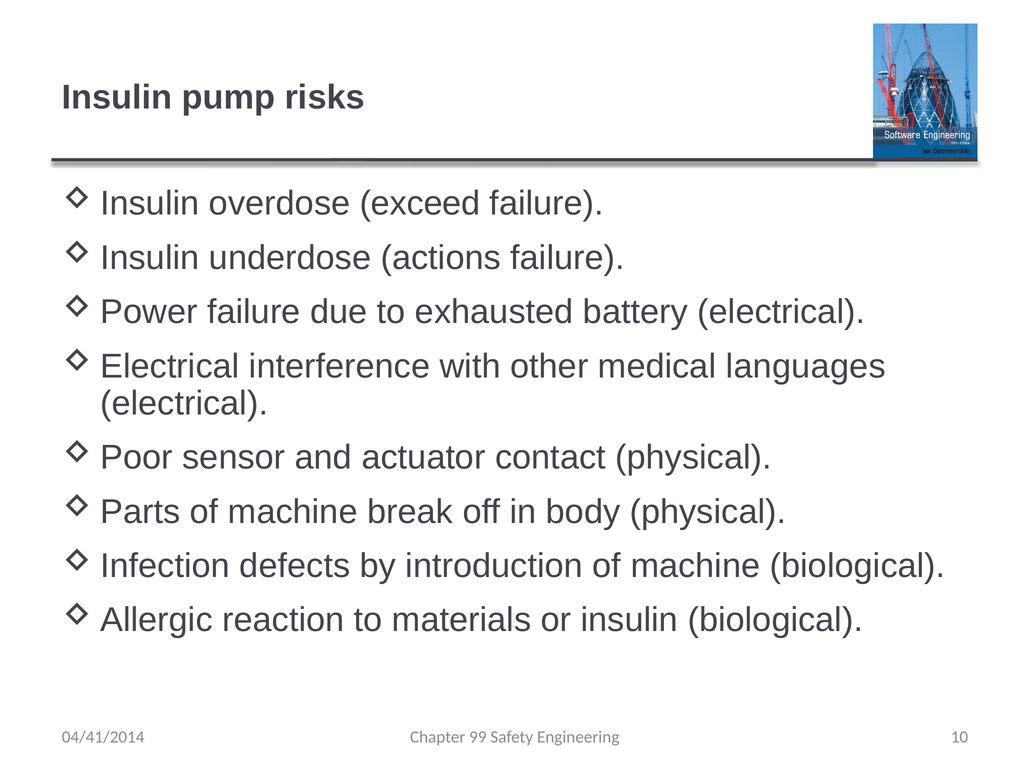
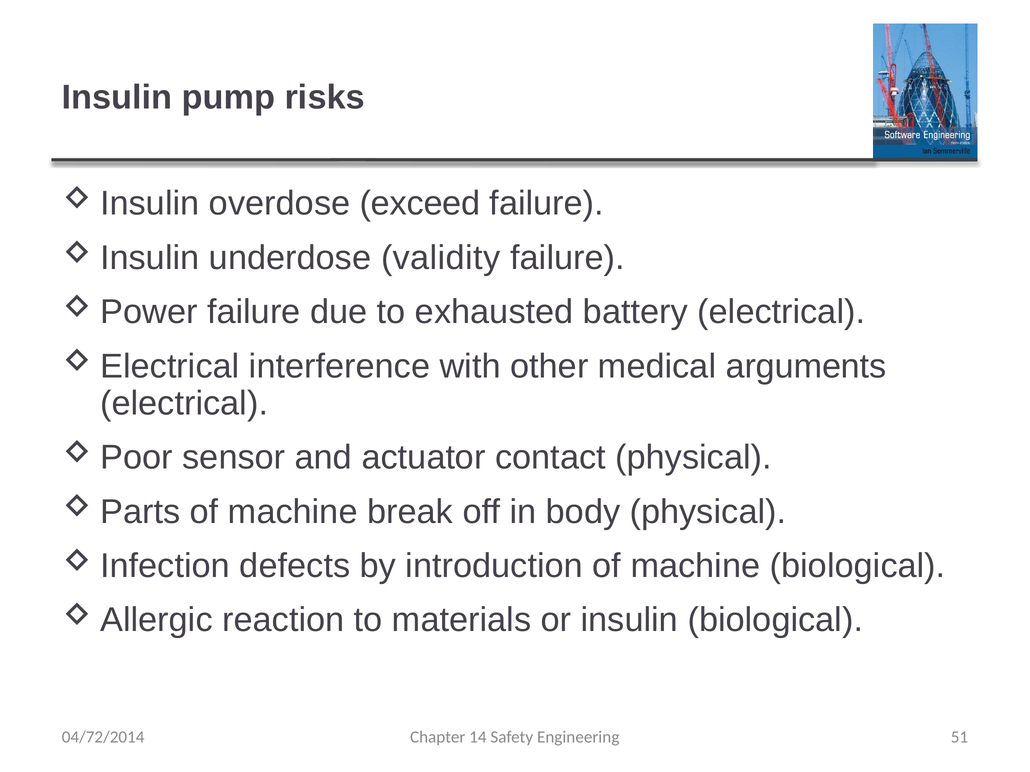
actions: actions -> validity
languages: languages -> arguments
99: 99 -> 14
10: 10 -> 51
04/41/2014: 04/41/2014 -> 04/72/2014
